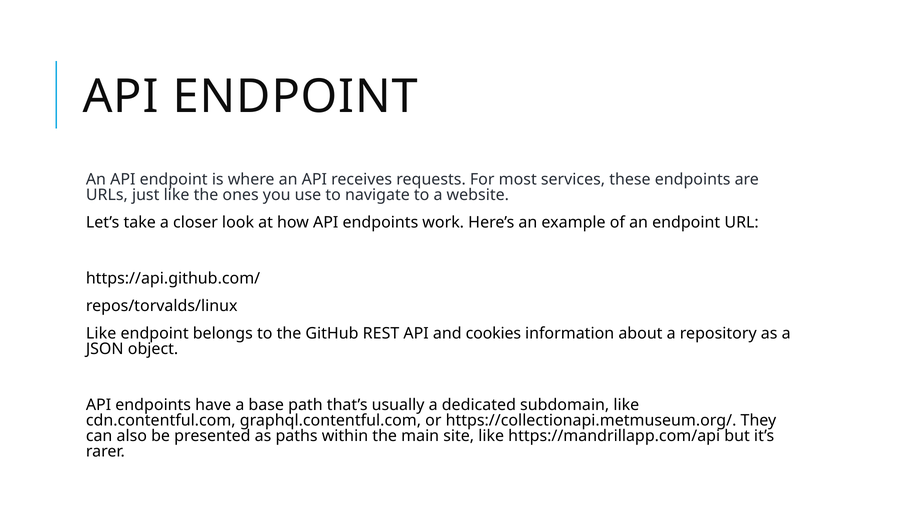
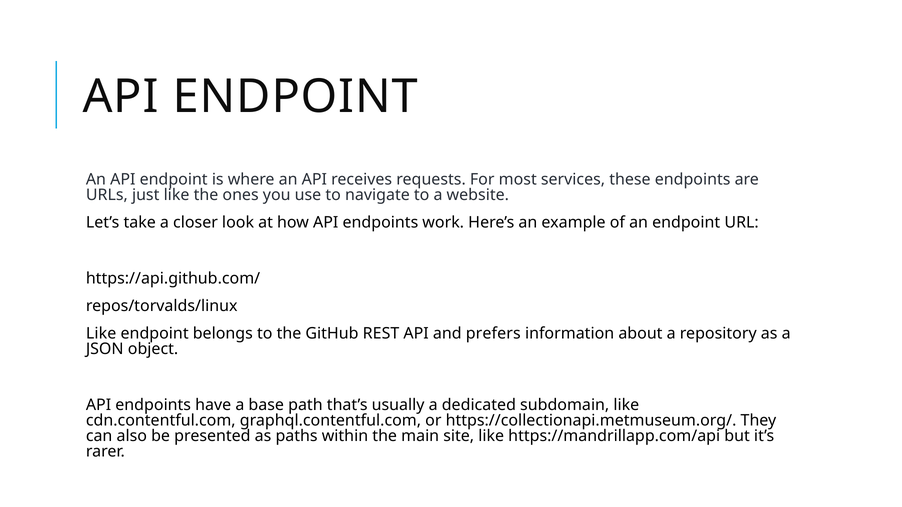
cookies: cookies -> prefers
